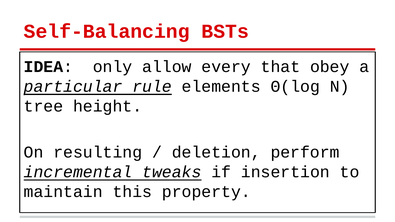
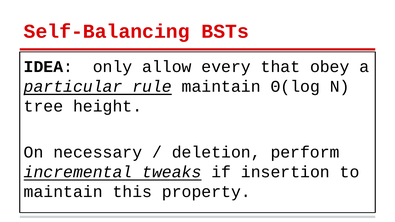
rule elements: elements -> maintain
resulting: resulting -> necessary
